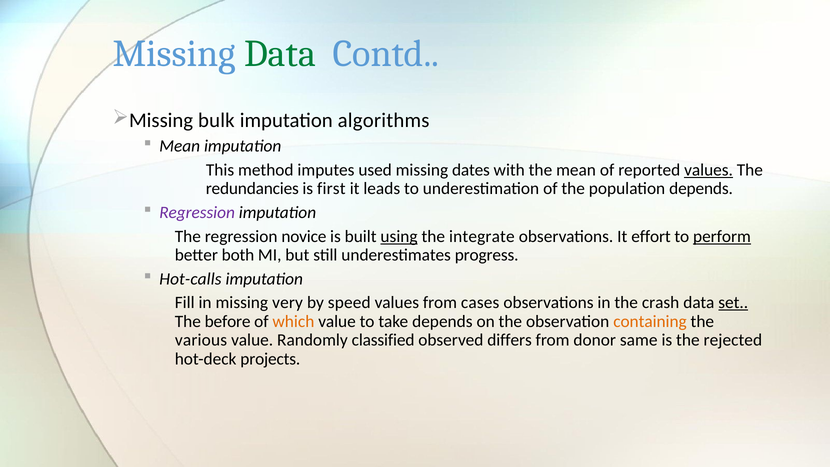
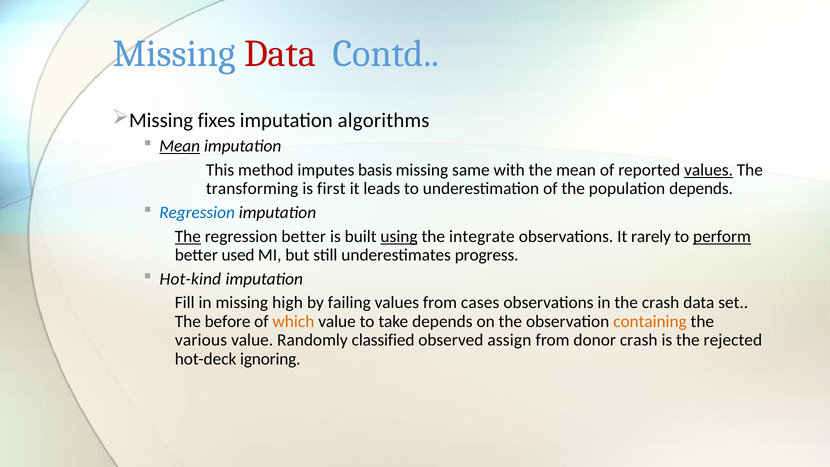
Data at (280, 54) colour: green -> red
bulk: bulk -> fixes
Mean at (180, 146) underline: none -> present
used: used -> basis
dates: dates -> same
redundancies: redundancies -> transforming
Regression at (197, 212) colour: purple -> blue
The at (188, 236) underline: none -> present
regression novice: novice -> better
effort: effort -> rarely
both: both -> used
Hot-calls: Hot-calls -> Hot-kind
very: very -> high
speed: speed -> failing
set underline: present -> none
differs: differs -> assign
donor same: same -> crash
projects: projects -> ignoring
